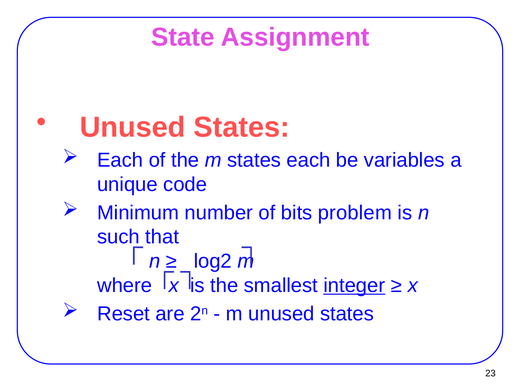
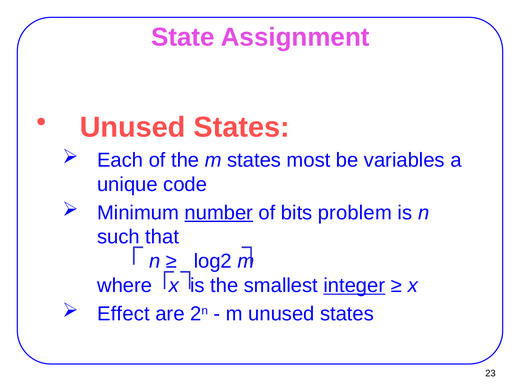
states each: each -> most
number underline: none -> present
Reset: Reset -> Effect
